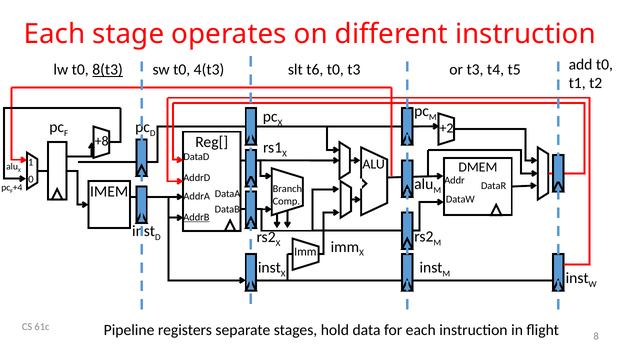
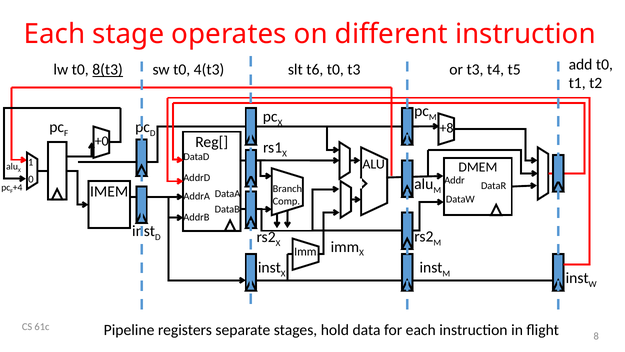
+2: +2 -> +8
+8: +8 -> +0
AddrB underline: present -> none
